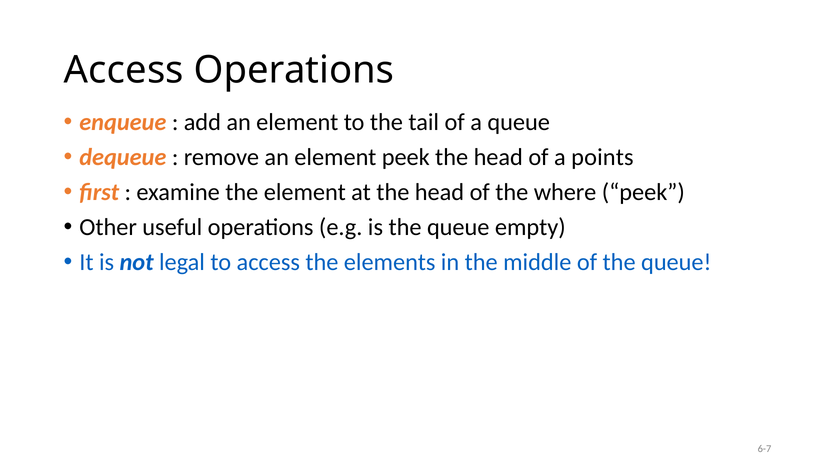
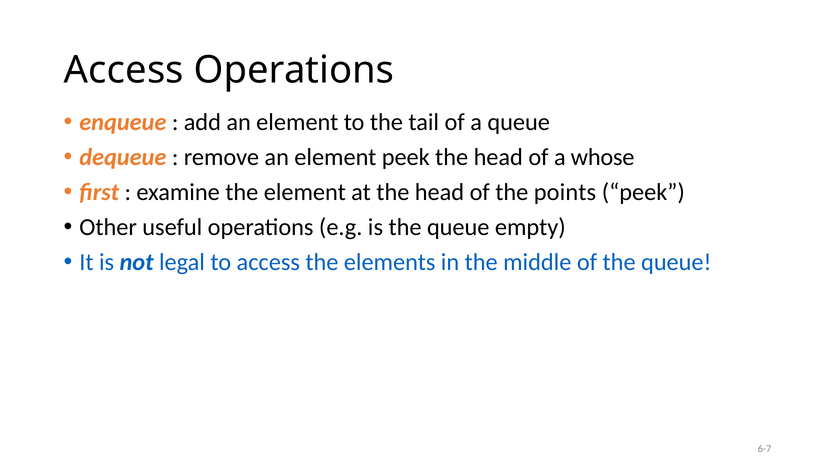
points: points -> whose
where: where -> points
